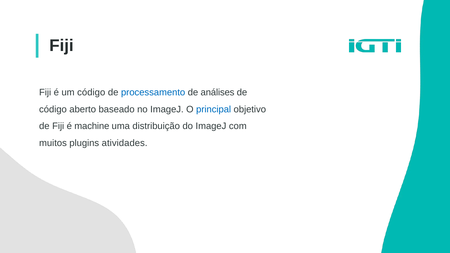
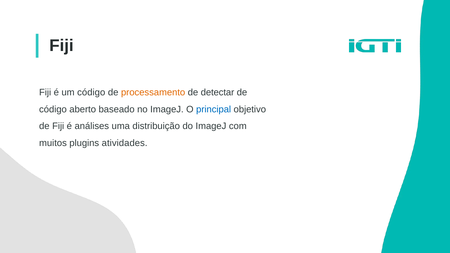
processamento colour: blue -> orange
análises: análises -> detectar
machine: machine -> análises
